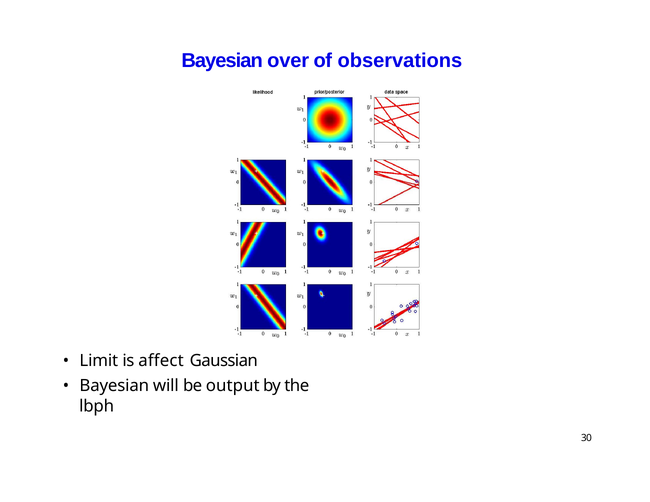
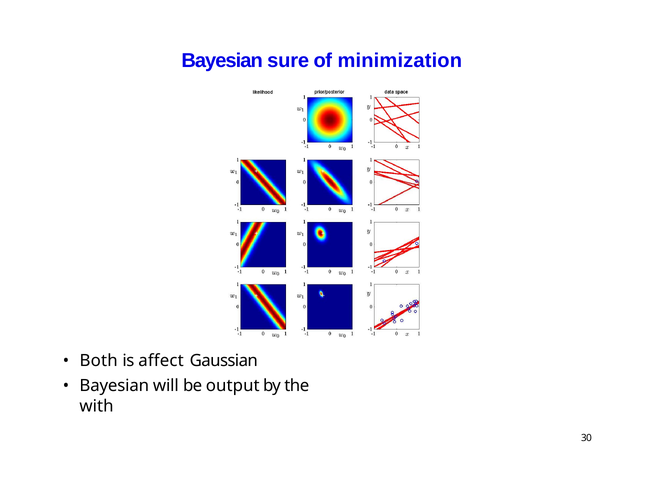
over: over -> sure
observations: observations -> minimization
Limit: Limit -> Both
lbph: lbph -> with
